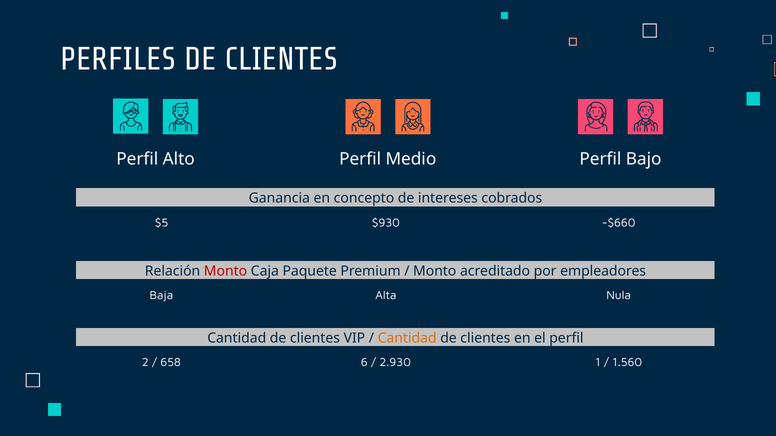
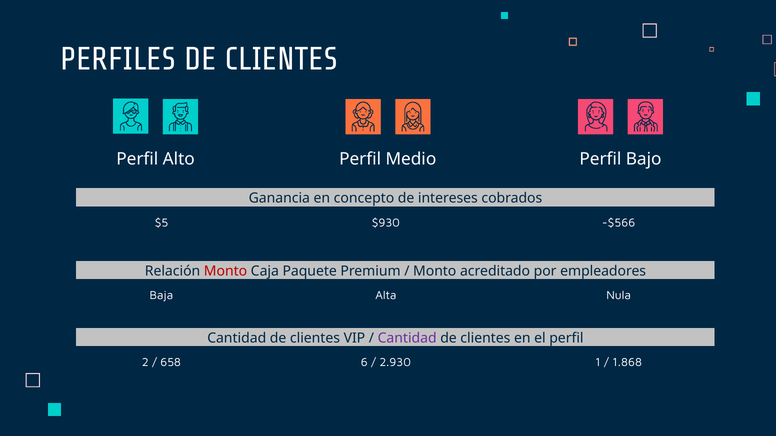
-$660: -$660 -> -$566
Cantidad at (407, 338) colour: orange -> purple
1.560: 1.560 -> 1.868
